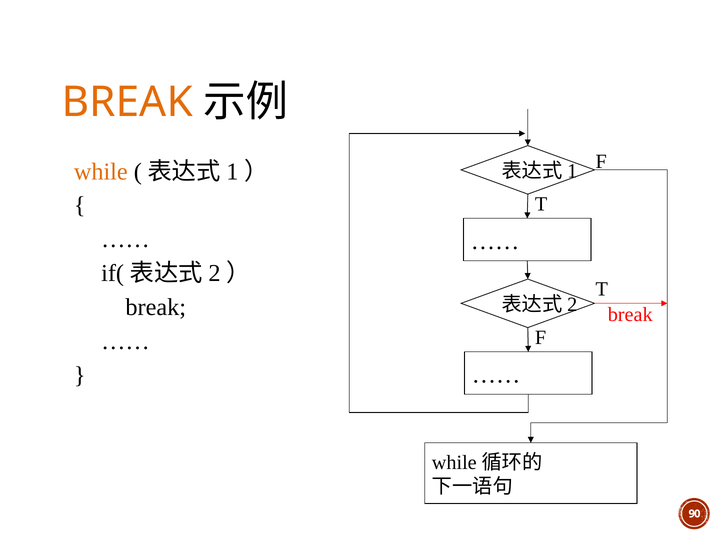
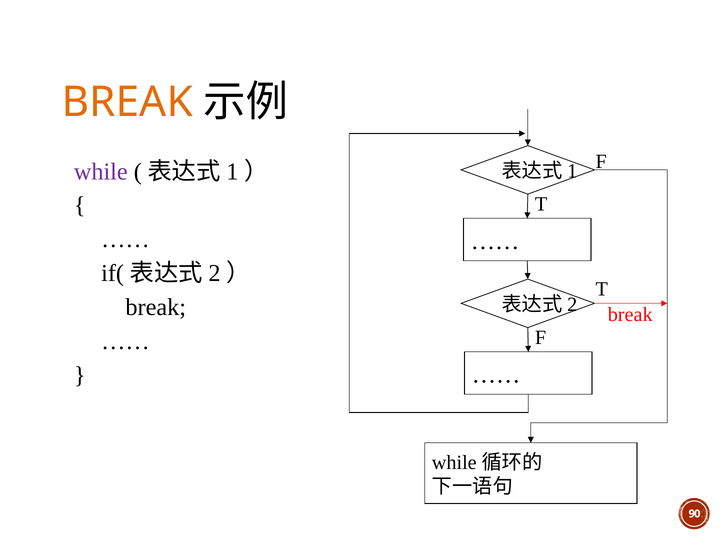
while colour: orange -> purple
